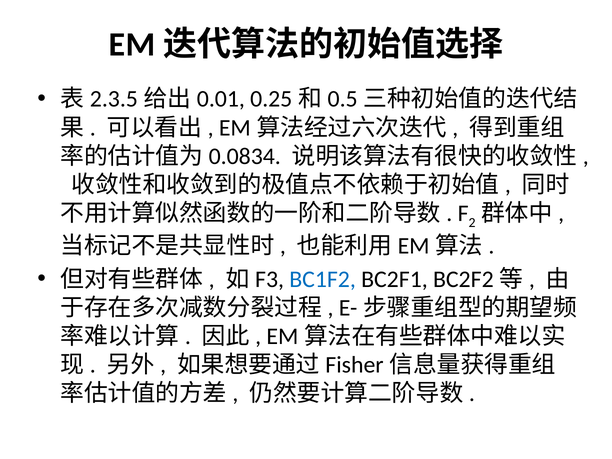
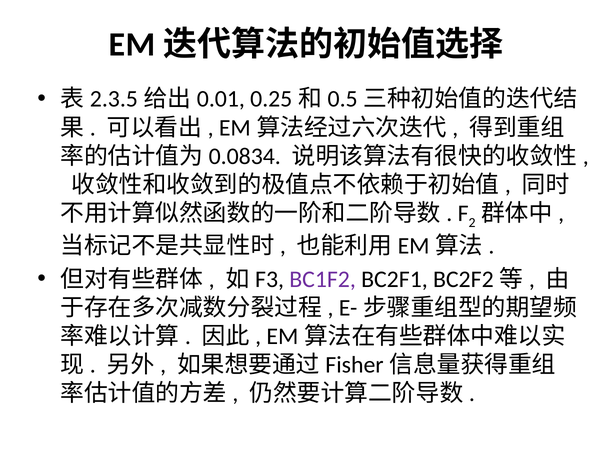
BC1F2 colour: blue -> purple
